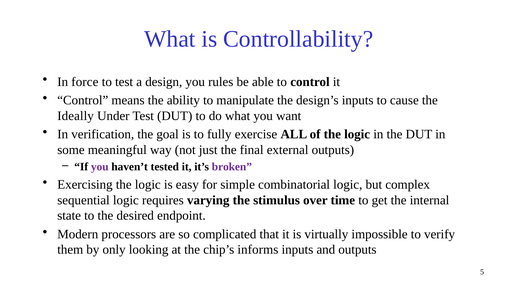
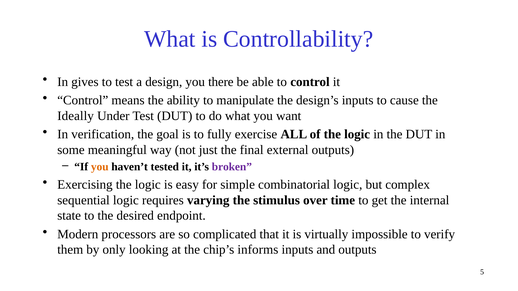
force: force -> gives
rules: rules -> there
you at (100, 167) colour: purple -> orange
